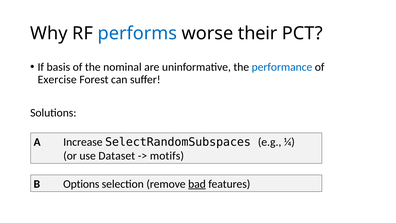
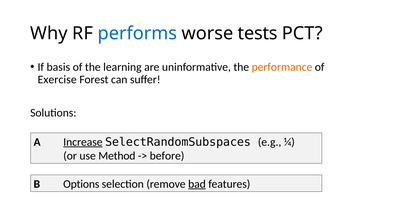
their: their -> tests
nominal: nominal -> learning
performance colour: blue -> orange
Increase underline: none -> present
Dataset: Dataset -> Method
motifs: motifs -> before
